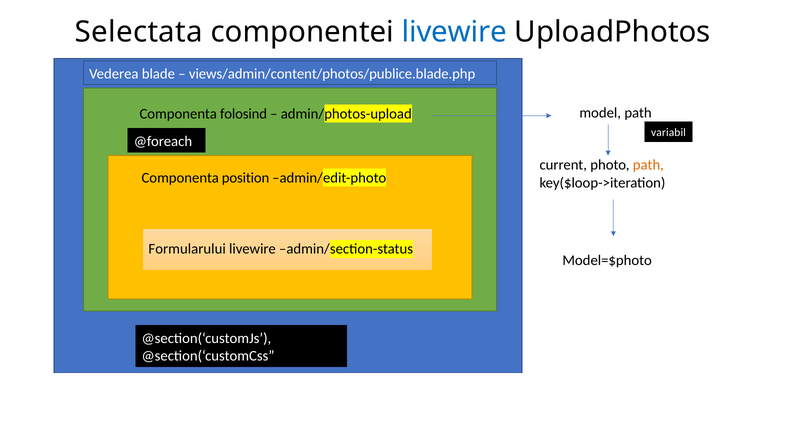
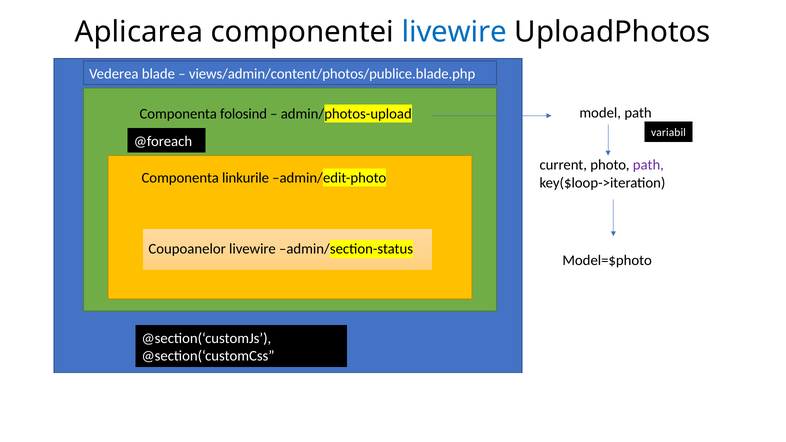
Selectata: Selectata -> Aplicarea
path at (648, 165) colour: orange -> purple
position: position -> linkurile
Formularului: Formularului -> Coupoanelor
